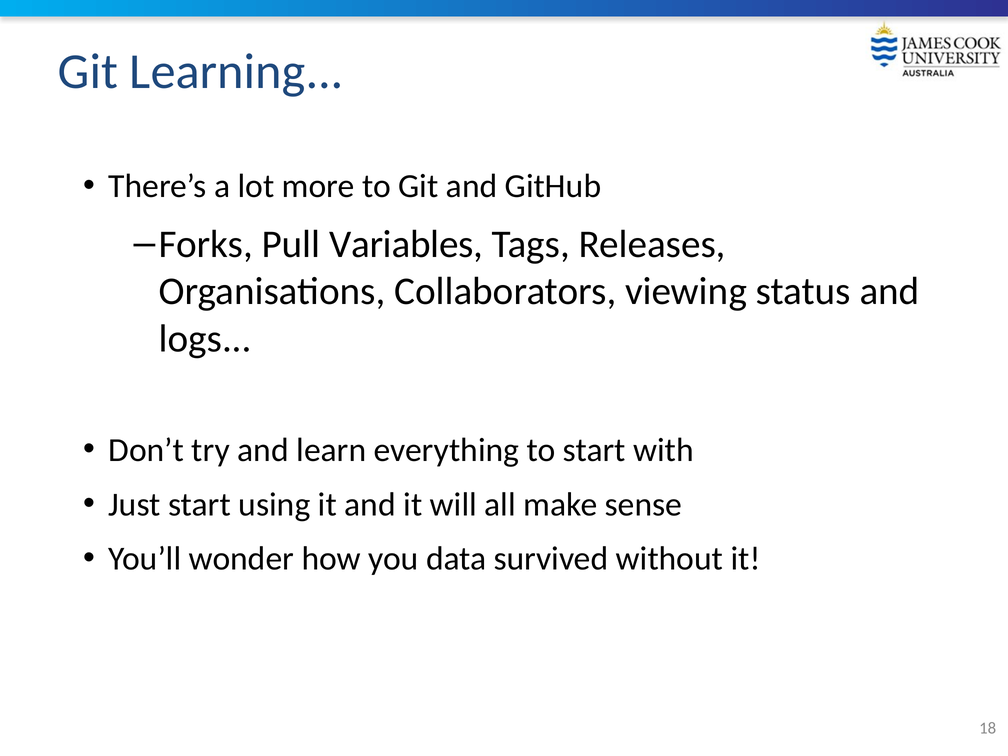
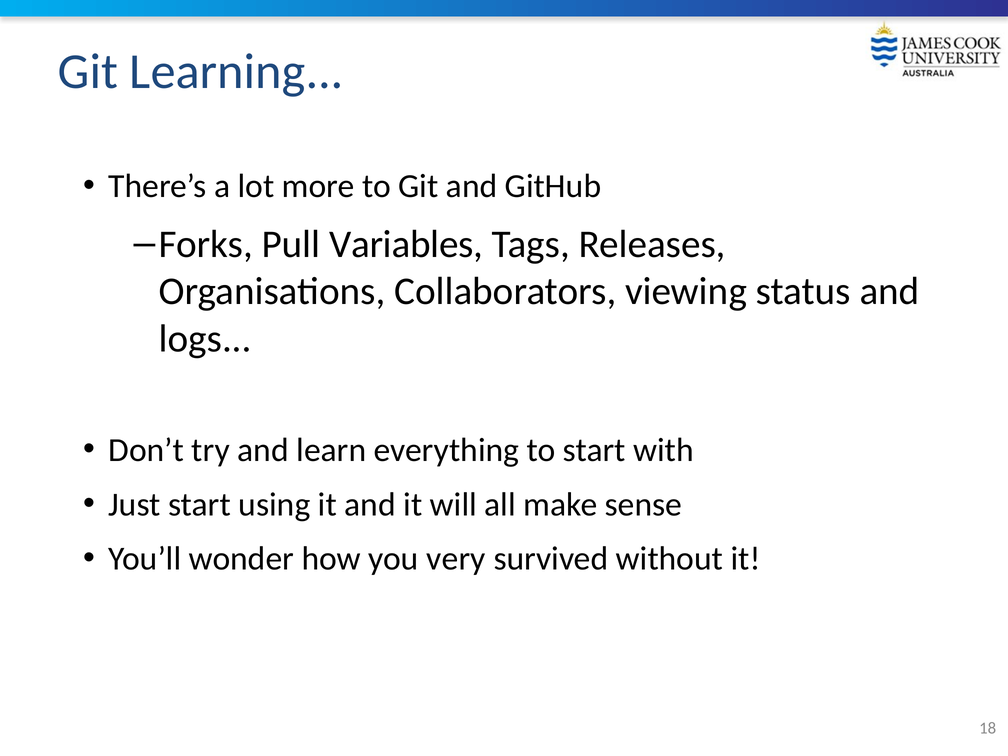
data: data -> very
